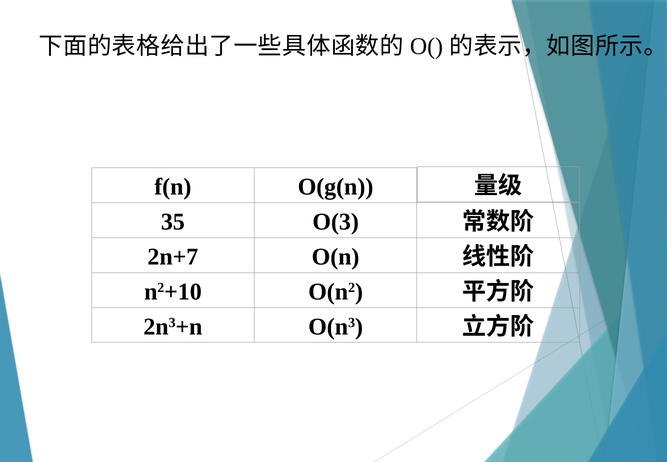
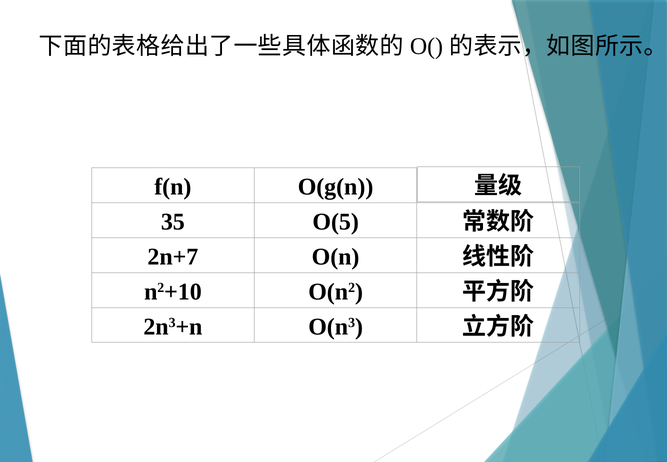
O(3: O(3 -> O(5
